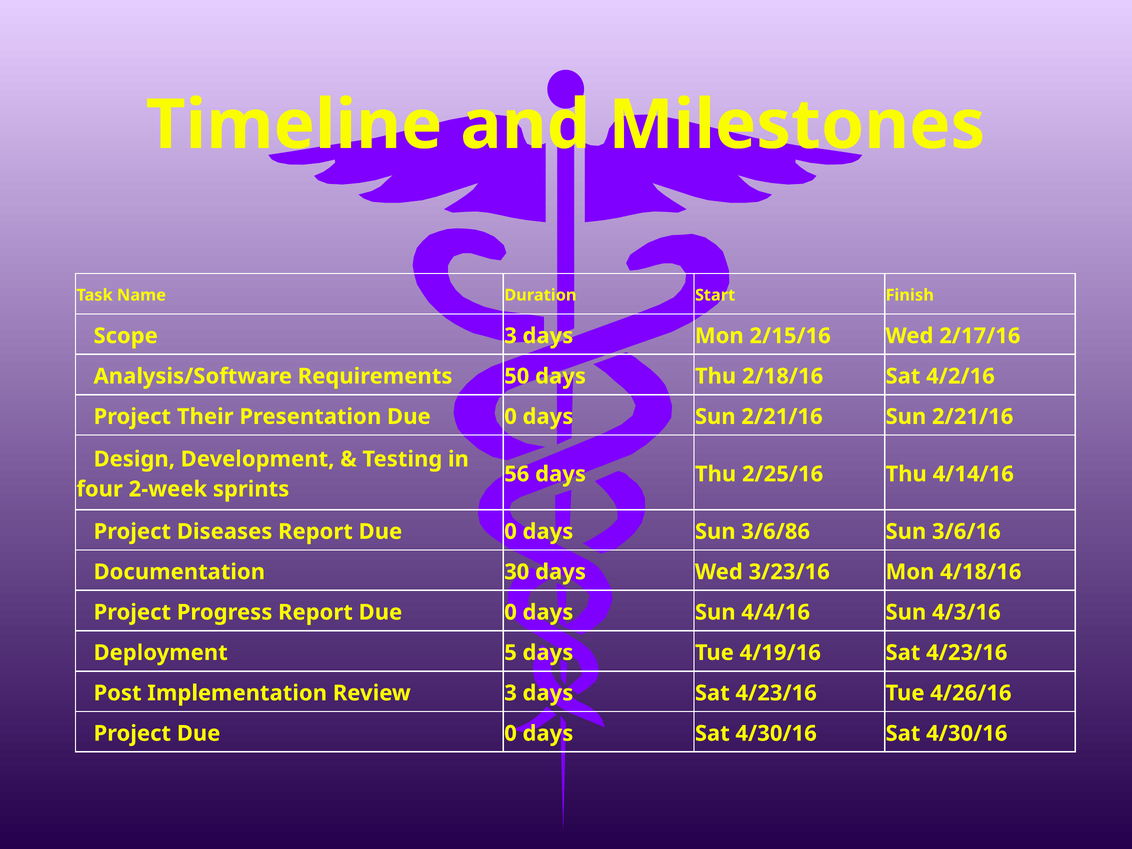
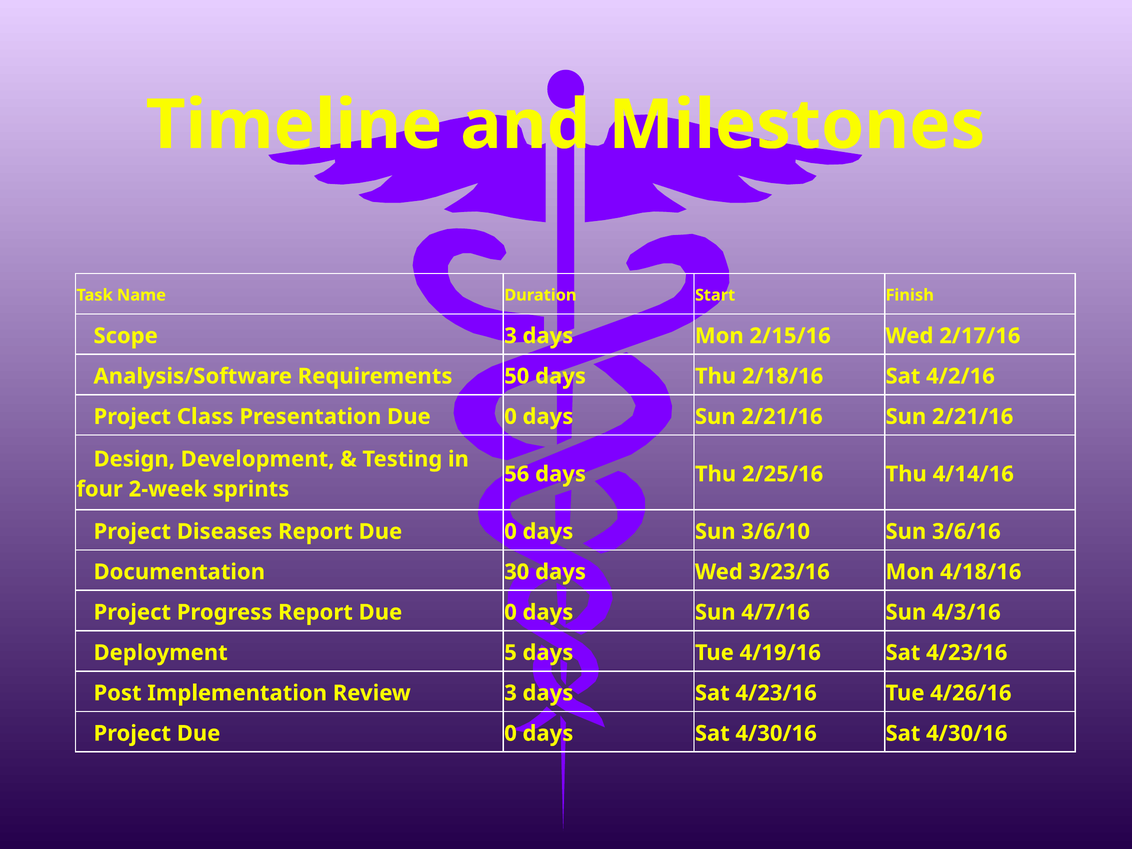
Their: Their -> Class
3/6/86: 3/6/86 -> 3/6/10
4/4/16: 4/4/16 -> 4/7/16
